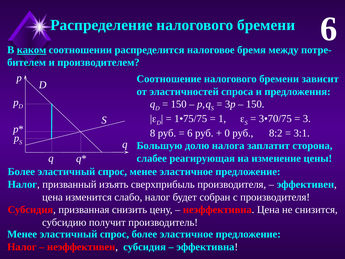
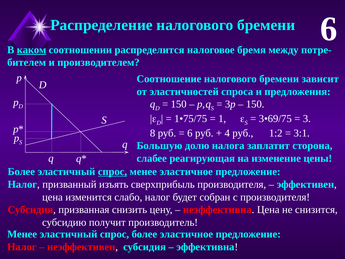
3•70/75: 3•70/75 -> 3•69/75
0: 0 -> 4
8:2: 8:2 -> 1:2
спрос at (112, 172) underline: none -> present
